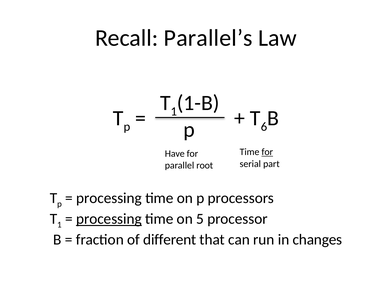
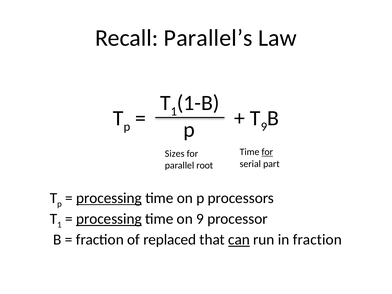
6 at (264, 127): 6 -> 9
Have: Have -> Sizes
processing at (109, 198) underline: none -> present
on 5: 5 -> 9
different: different -> replaced
can underline: none -> present
in changes: changes -> fraction
